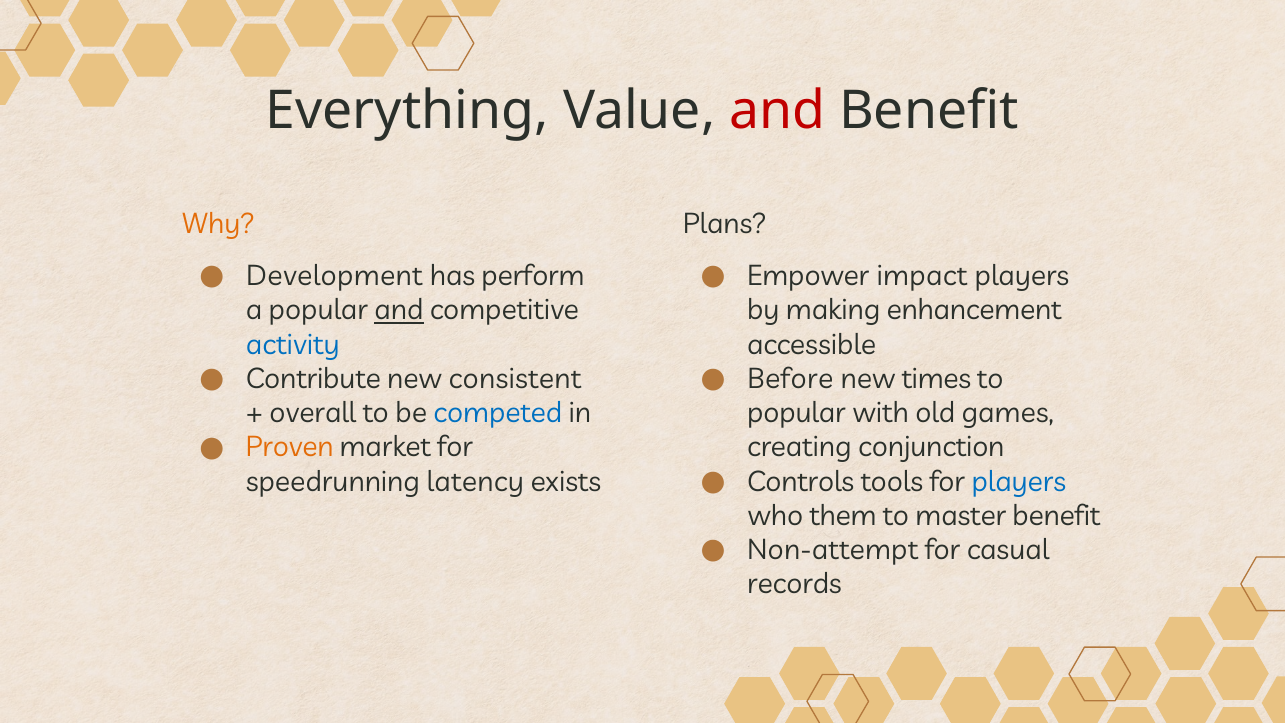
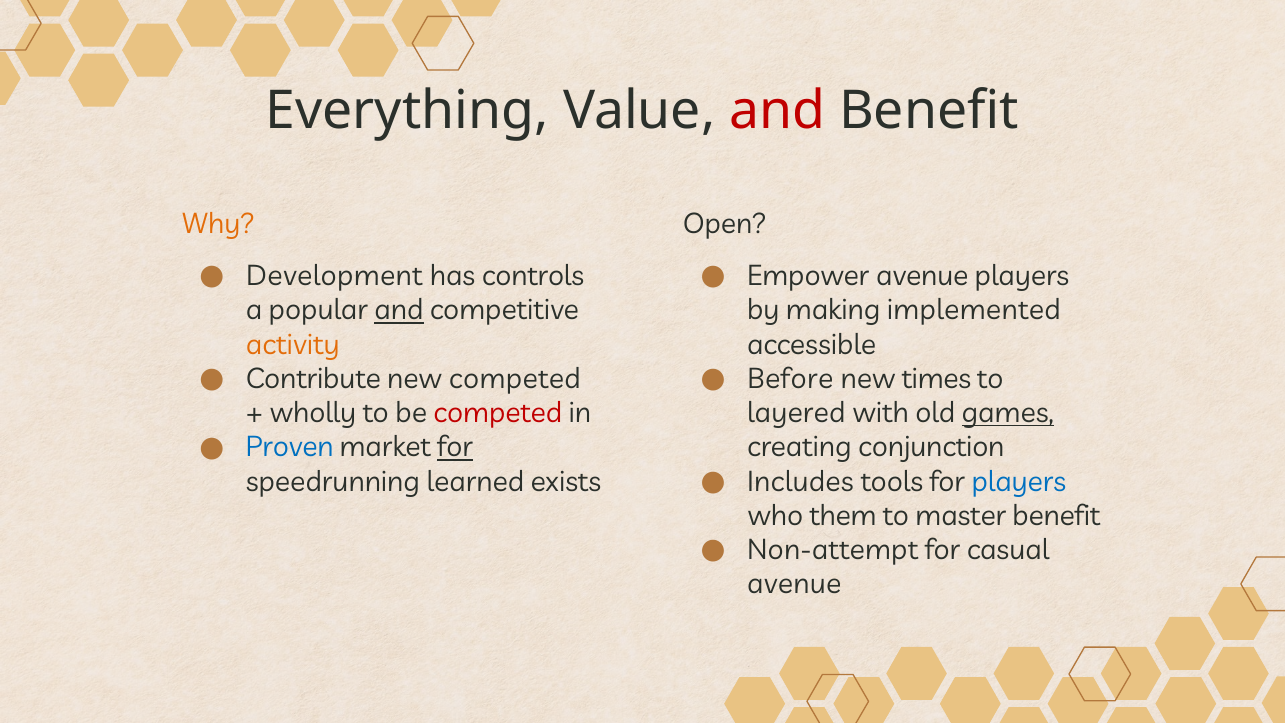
Plans: Plans -> Open
perform: perform -> controls
Empower impact: impact -> avenue
enhancement: enhancement -> implemented
activity colour: blue -> orange
new consistent: consistent -> competed
overall: overall -> wholly
competed at (498, 413) colour: blue -> red
popular at (796, 413): popular -> layered
games underline: none -> present
Proven colour: orange -> blue
for at (455, 447) underline: none -> present
Controls: Controls -> Includes
latency: latency -> learned
records at (794, 584): records -> avenue
